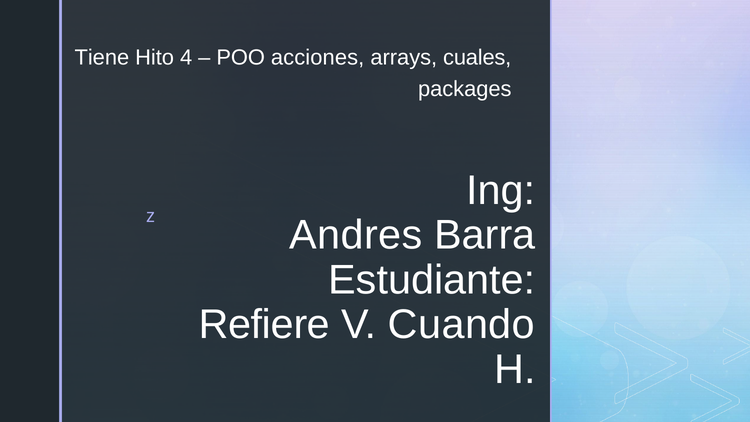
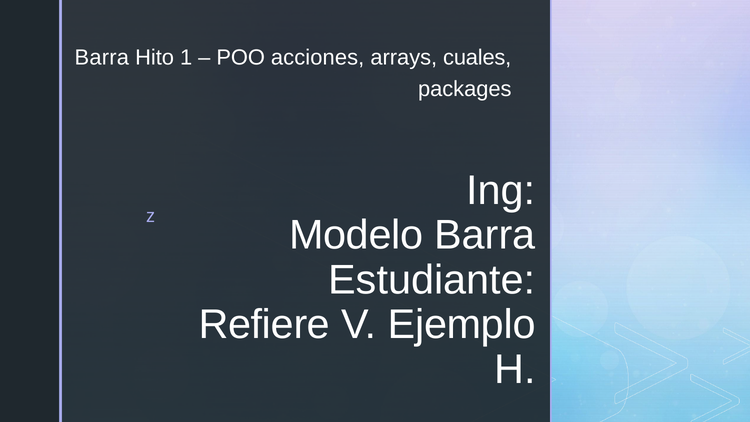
Tiene at (102, 57): Tiene -> Barra
4: 4 -> 1
Andres: Andres -> Modelo
Cuando: Cuando -> Ejemplo
